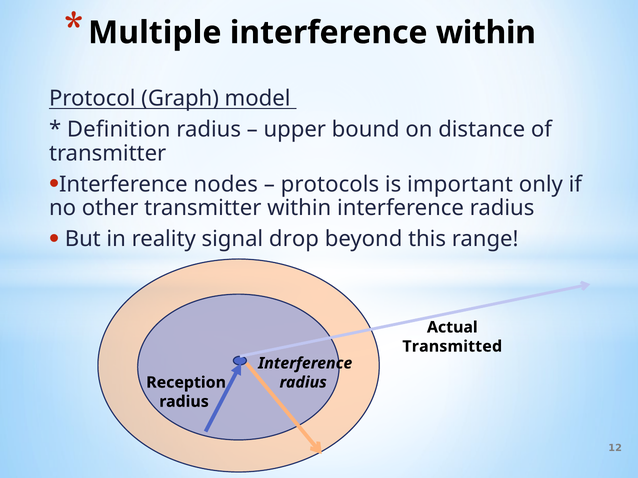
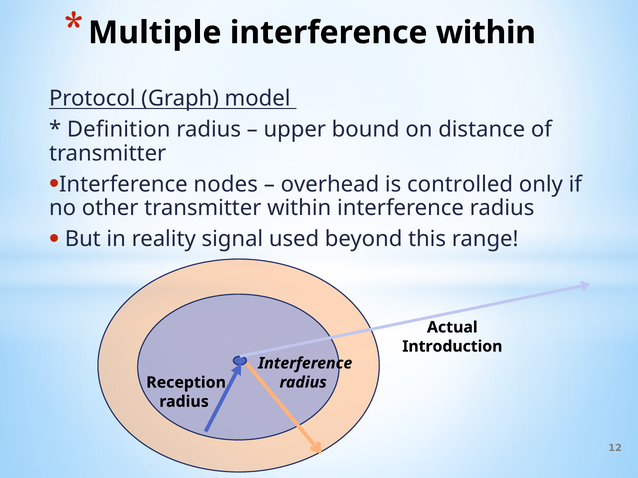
protocols: protocols -> overhead
important: important -> controlled
drop: drop -> used
Transmitted: Transmitted -> Introduction
